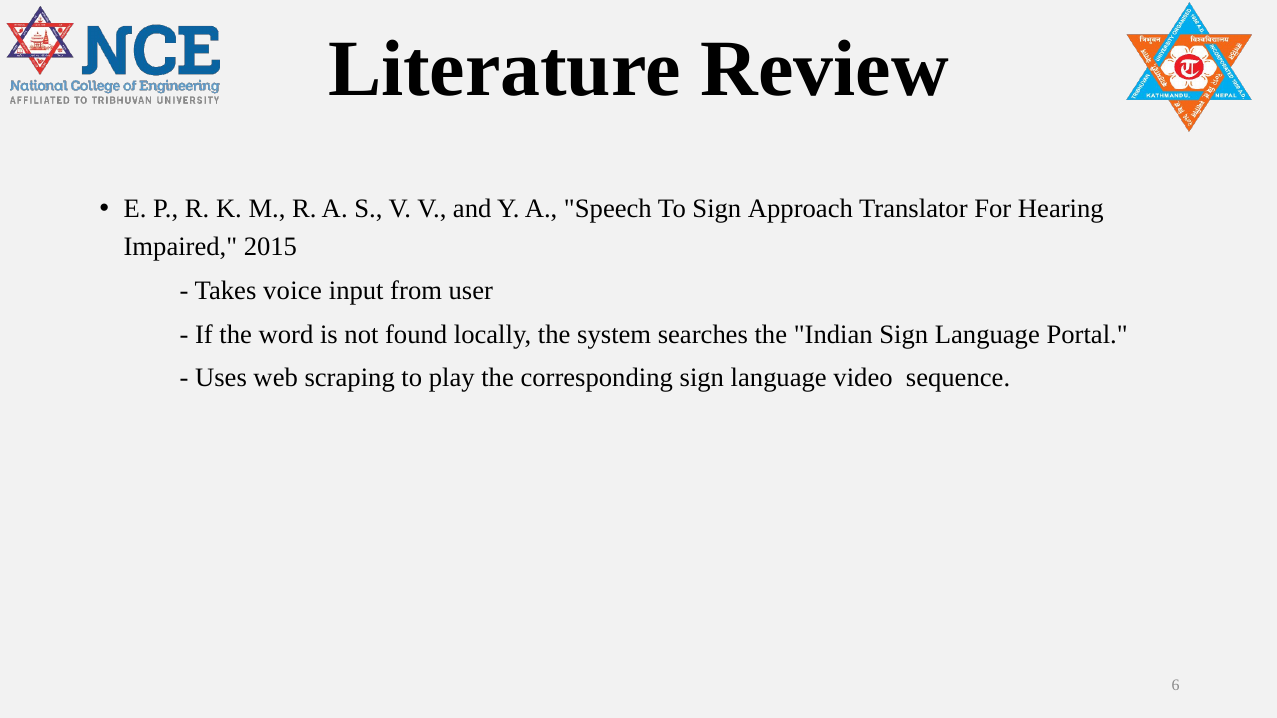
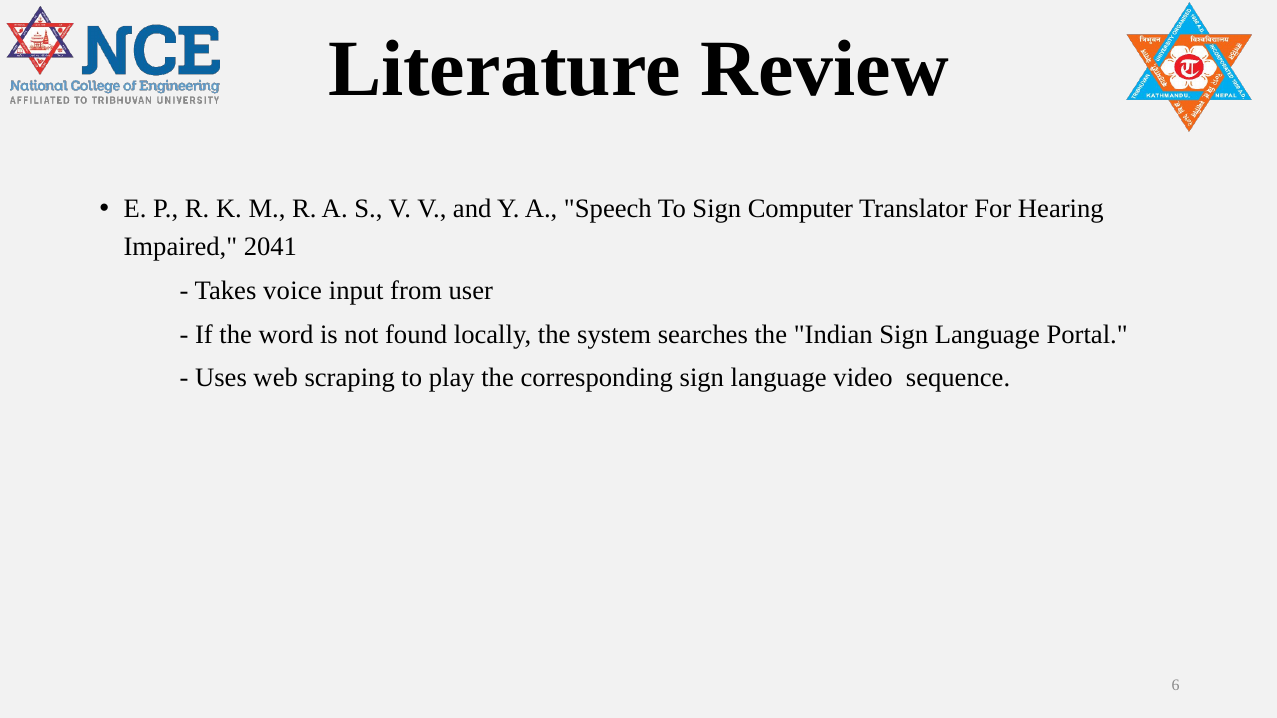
Approach: Approach -> Computer
2015: 2015 -> 2041
